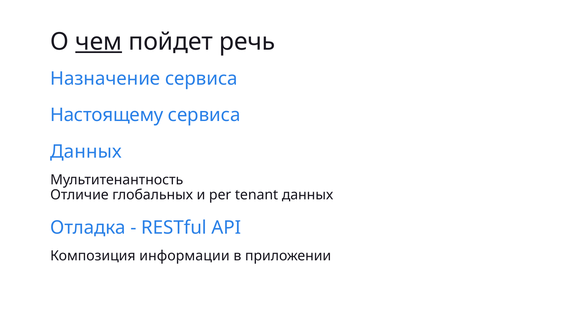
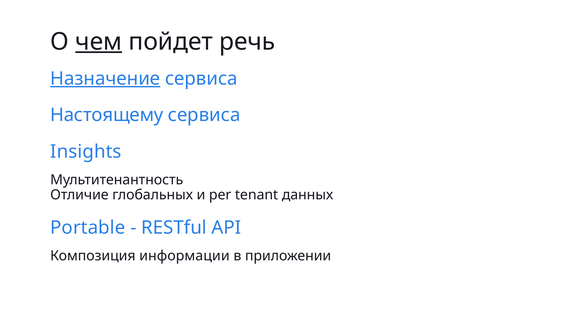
Назначение underline: none -> present
Данных at (86, 152): Данных -> Insights
Отладка: Отладка -> Portable
